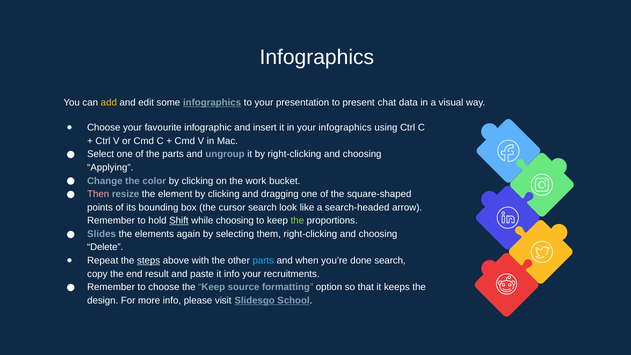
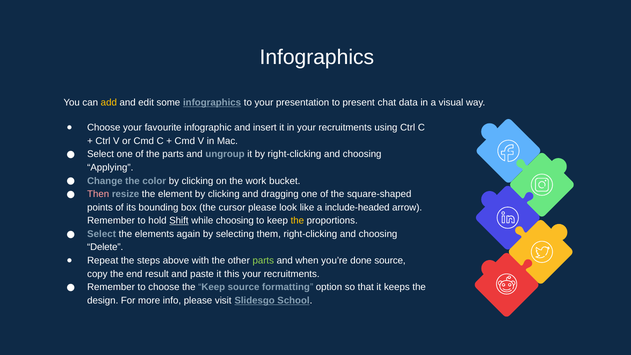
in your infographics: infographics -> recruitments
cursor search: search -> please
search-headed: search-headed -> include-headed
the at (297, 221) colour: light green -> yellow
Slides at (102, 234): Slides -> Select
steps underline: present -> none
parts at (263, 261) colour: light blue -> light green
done search: search -> source
it info: info -> this
